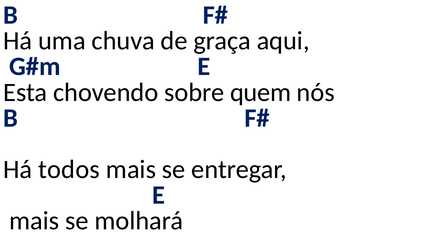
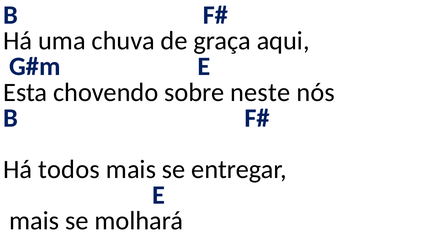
quem: quem -> neste
